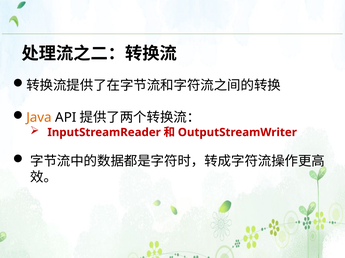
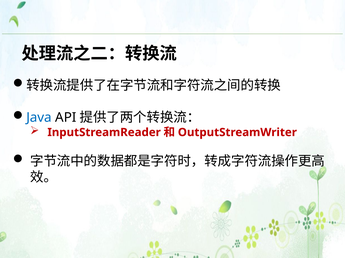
Java colour: orange -> blue
